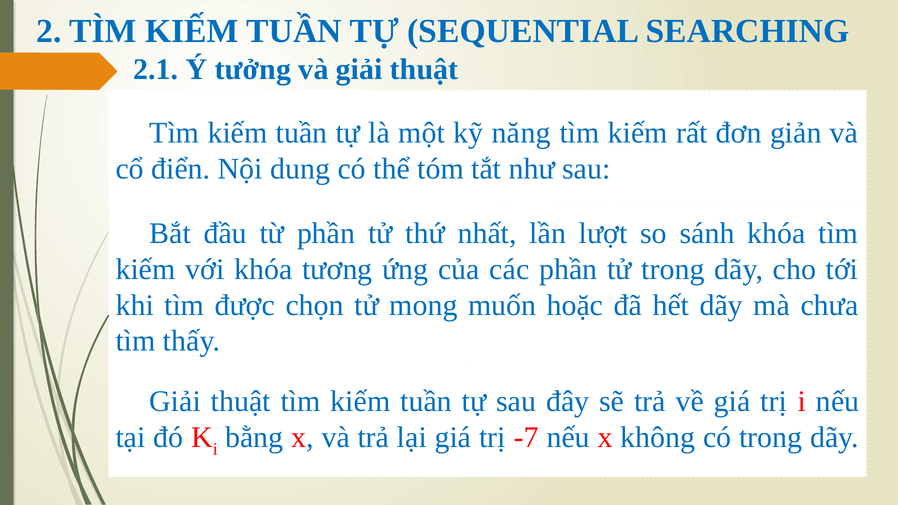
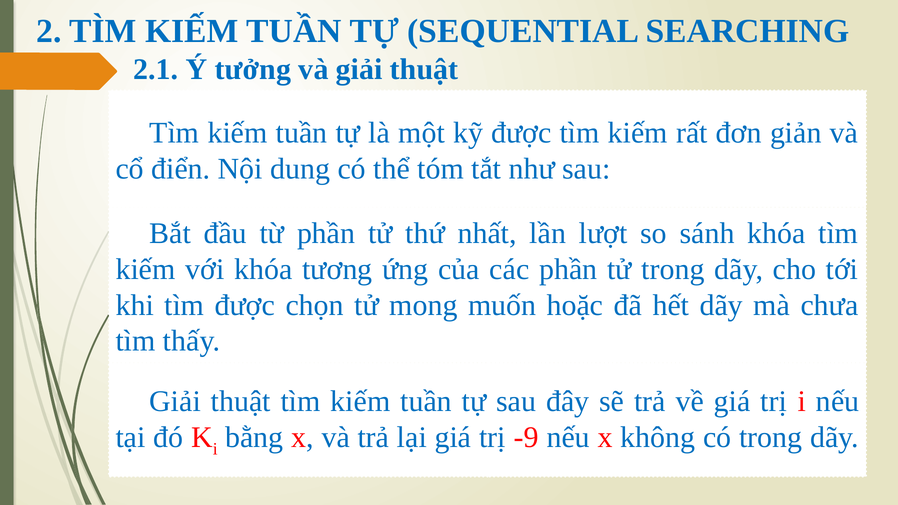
kỹ năng: năng -> được
-7: -7 -> -9
